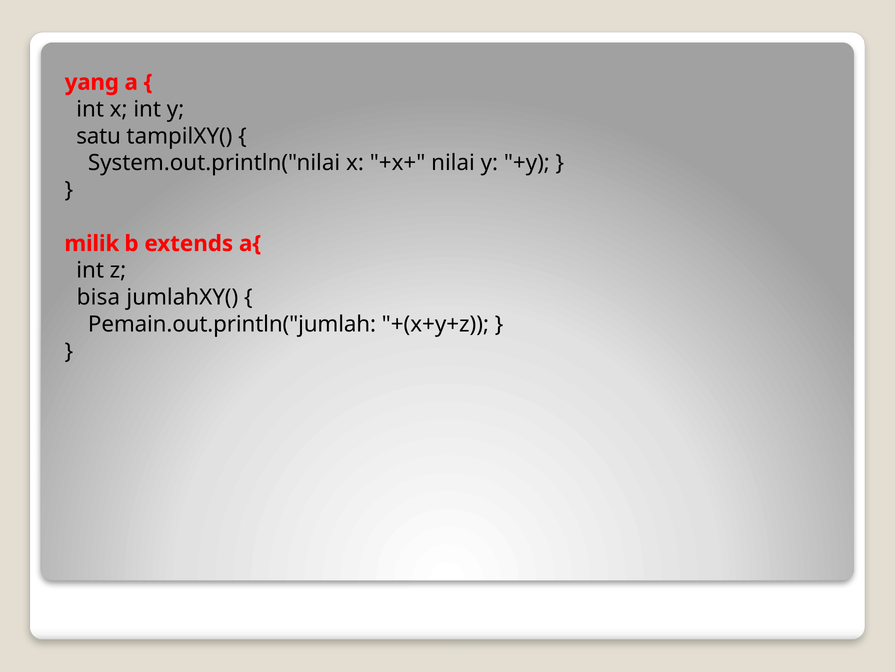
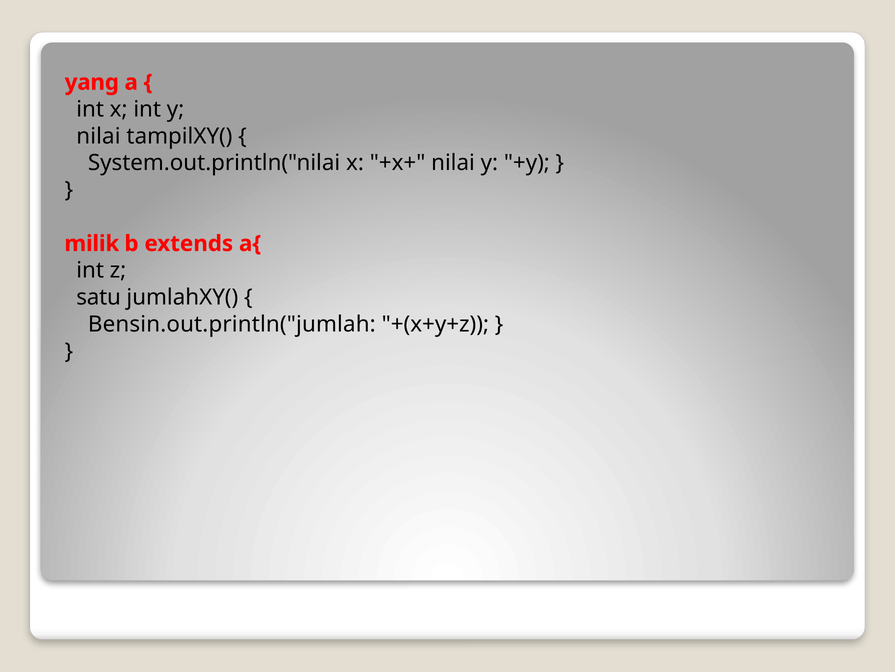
satu at (99, 136): satu -> nilai
bisa: bisa -> satu
Pemain.out.println("jumlah: Pemain.out.println("jumlah -> Bensin.out.println("jumlah
